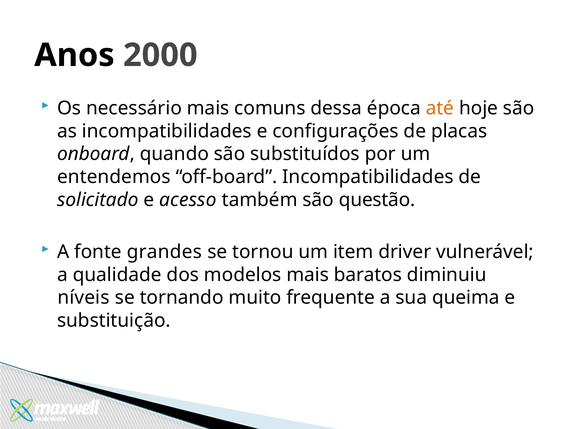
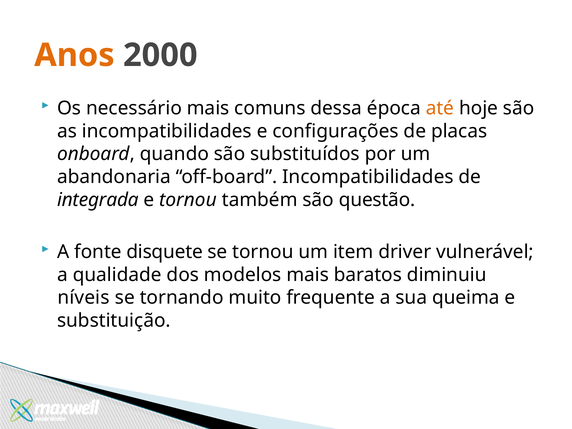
Anos colour: black -> orange
entendemos: entendemos -> abandonaria
solicitado: solicitado -> integrada
e acesso: acesso -> tornou
grandes: grandes -> disquete
